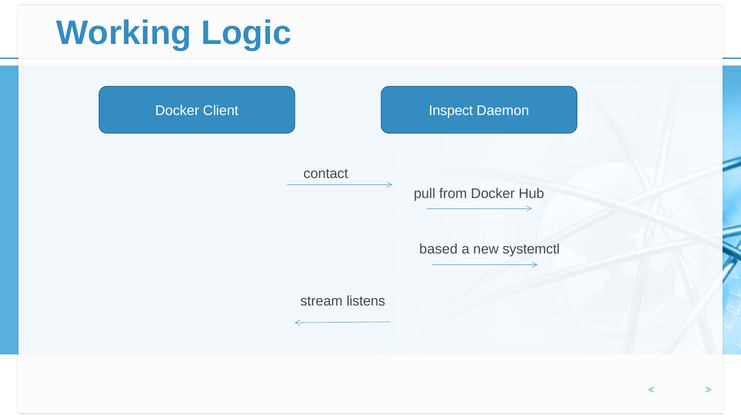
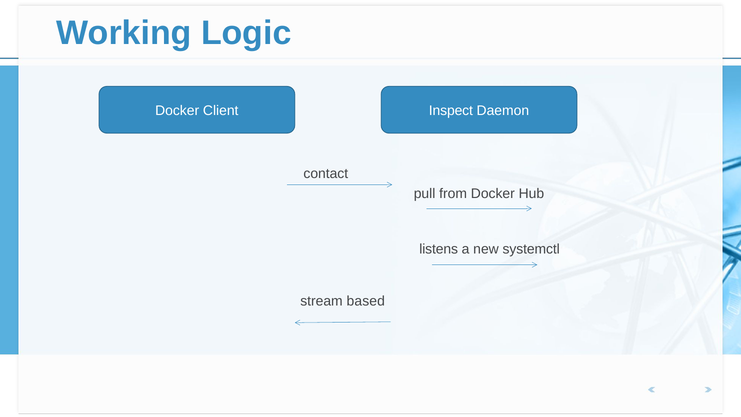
based: based -> listens
listens: listens -> based
